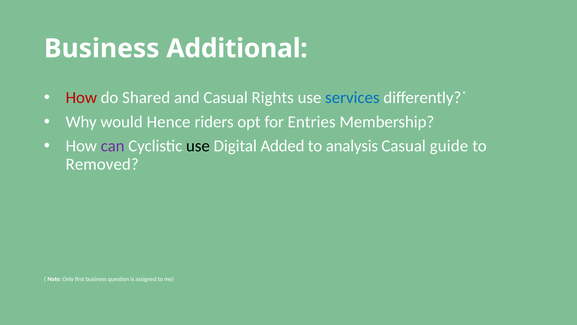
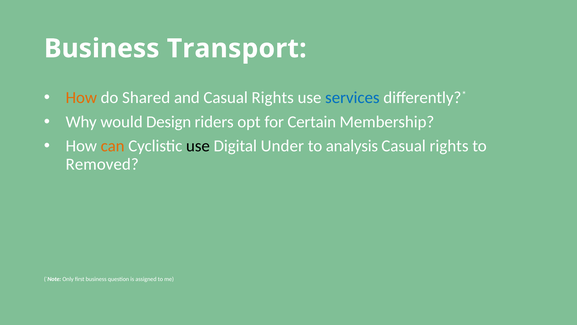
Additional: Additional -> Transport
How at (81, 98) colour: red -> orange
Hence: Hence -> Design
Entries: Entries -> Certain
can colour: purple -> orange
Added: Added -> Under
guide at (449, 146): guide -> rights
